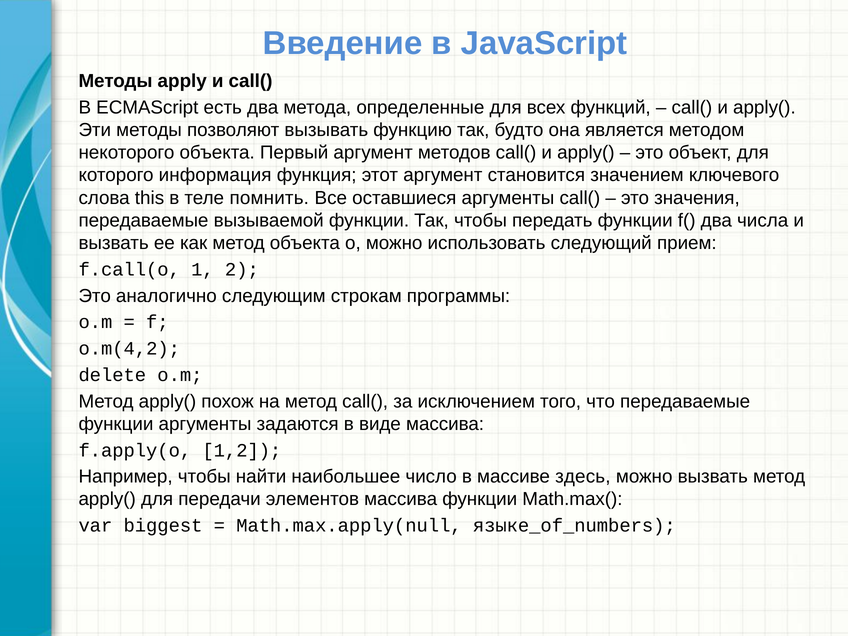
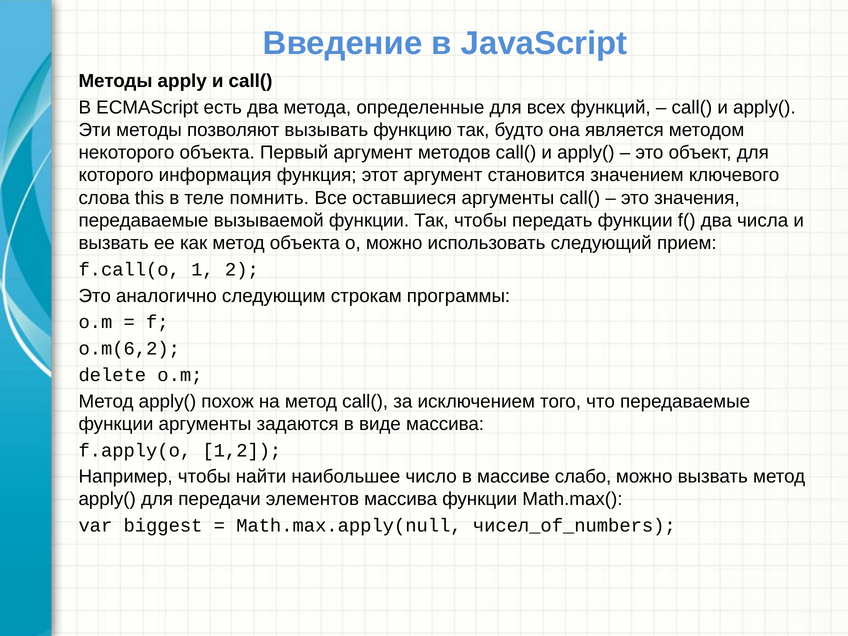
o.m(4,2: o.m(4,2 -> o.m(6,2
здесь: здесь -> слабо
языке_of_numbers: языке_of_numbers -> чисел_of_numbers
